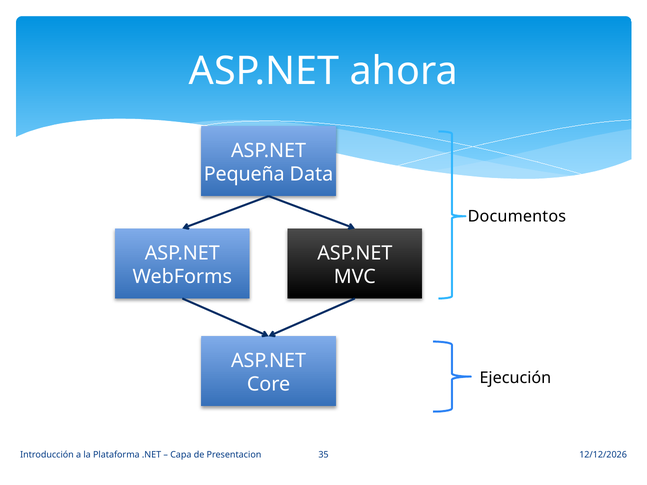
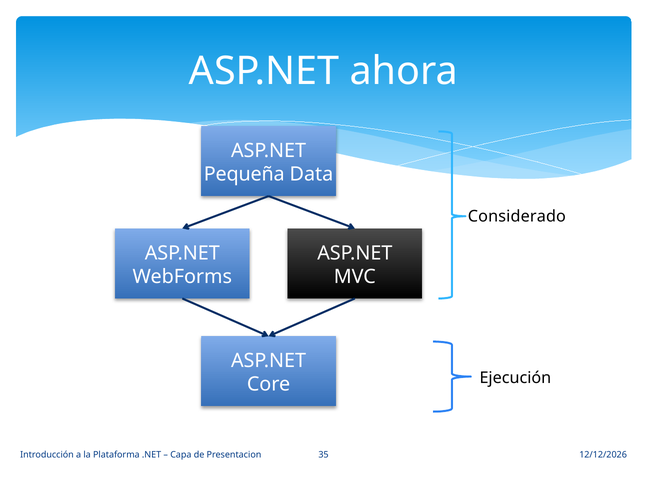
Documentos: Documentos -> Considerado
